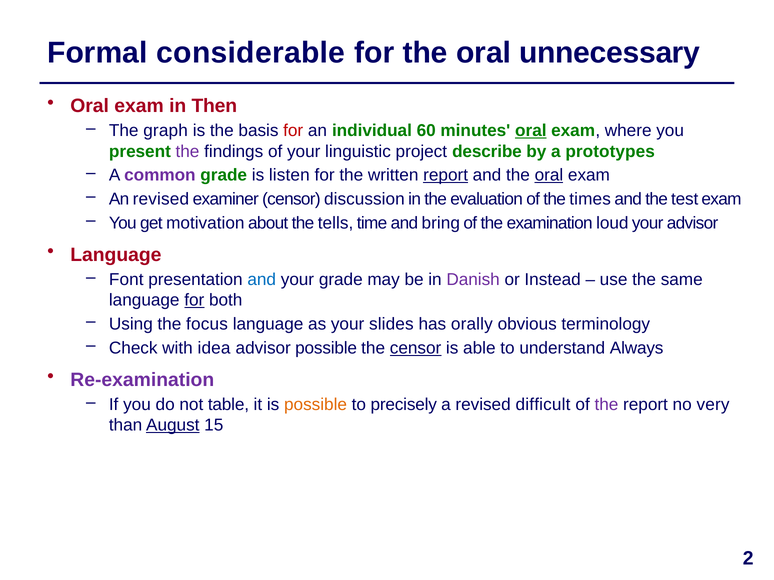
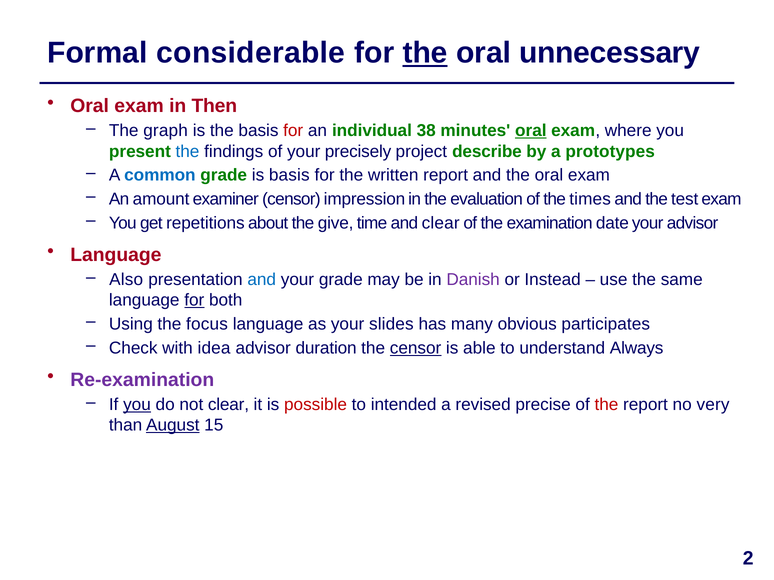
the at (425, 53) underline: none -> present
60: 60 -> 38
the at (187, 152) colour: purple -> blue
linguistic: linguistic -> precisely
common colour: purple -> blue
is listen: listen -> basis
report at (446, 175) underline: present -> none
oral at (549, 175) underline: present -> none
An revised: revised -> amount
discussion: discussion -> impression
motivation: motivation -> repetitions
tells: tells -> give
and bring: bring -> clear
loud: loud -> date
Font: Font -> Also
orally: orally -> many
terminology: terminology -> participates
advisor possible: possible -> duration
you at (137, 405) underline: none -> present
not table: table -> clear
possible at (316, 405) colour: orange -> red
precisely: precisely -> intended
difficult: difficult -> precise
the at (606, 405) colour: purple -> red
